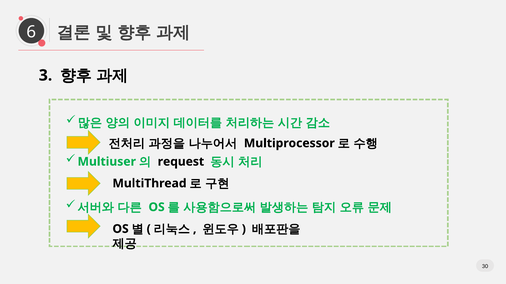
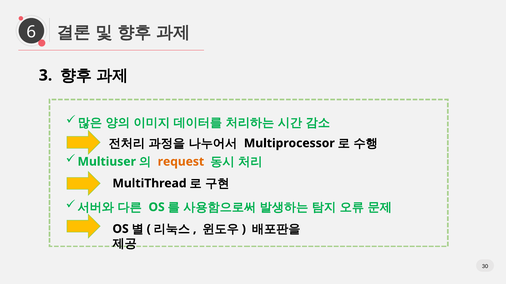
request colour: black -> orange
